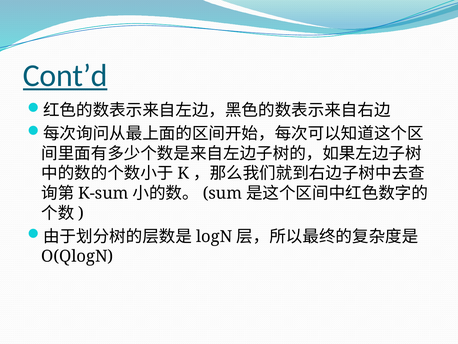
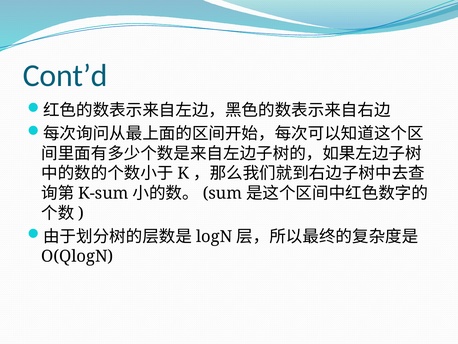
Cont’d underline: present -> none
